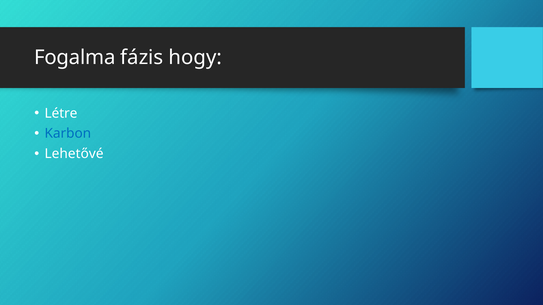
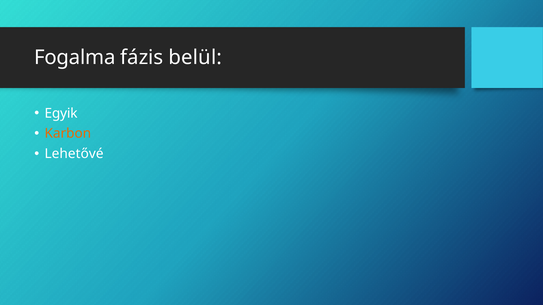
hogy: hogy -> belül
Létre: Létre -> Egyik
Karbon colour: blue -> orange
